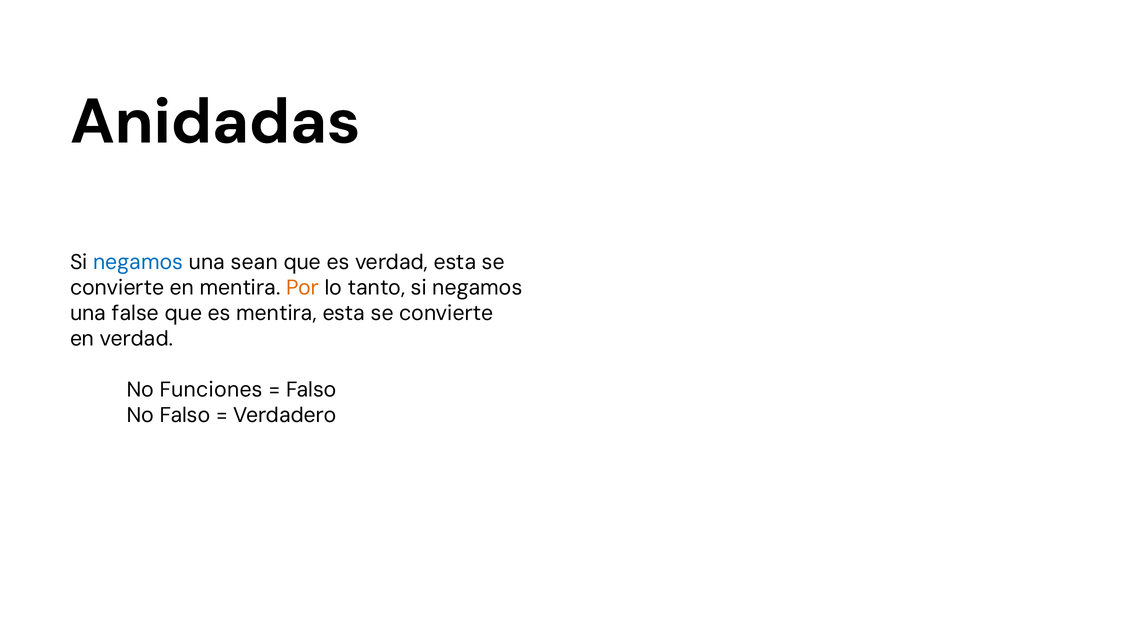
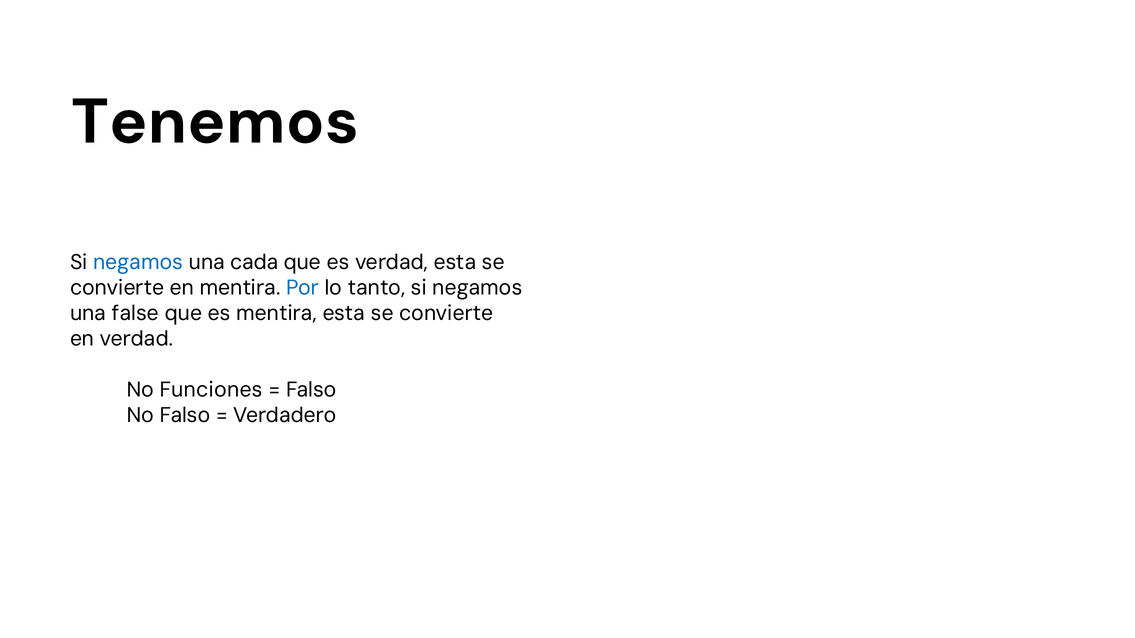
Anidadas: Anidadas -> Tenemos
sean: sean -> cada
Por colour: orange -> blue
